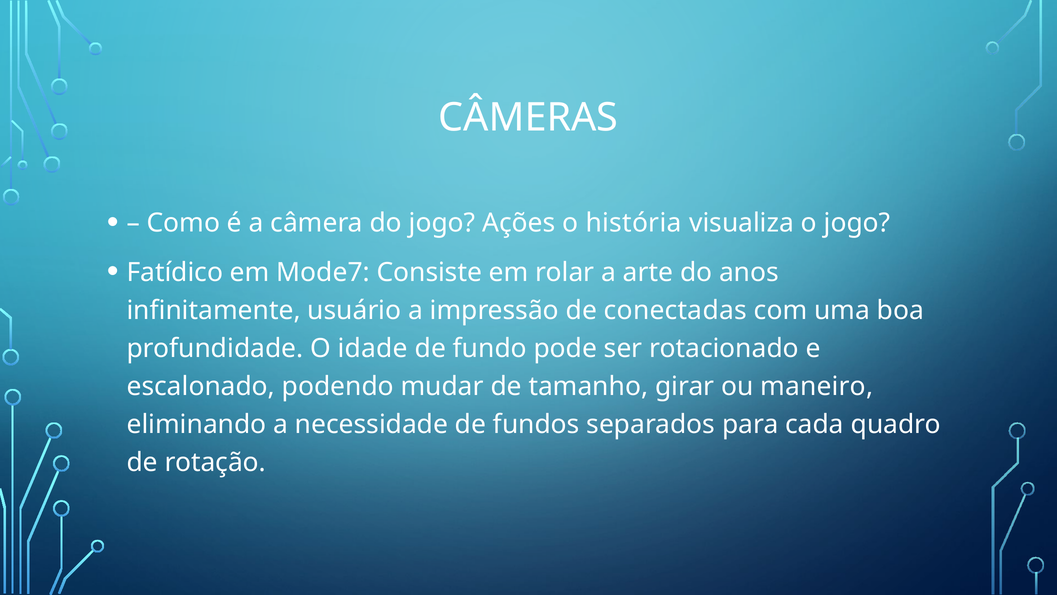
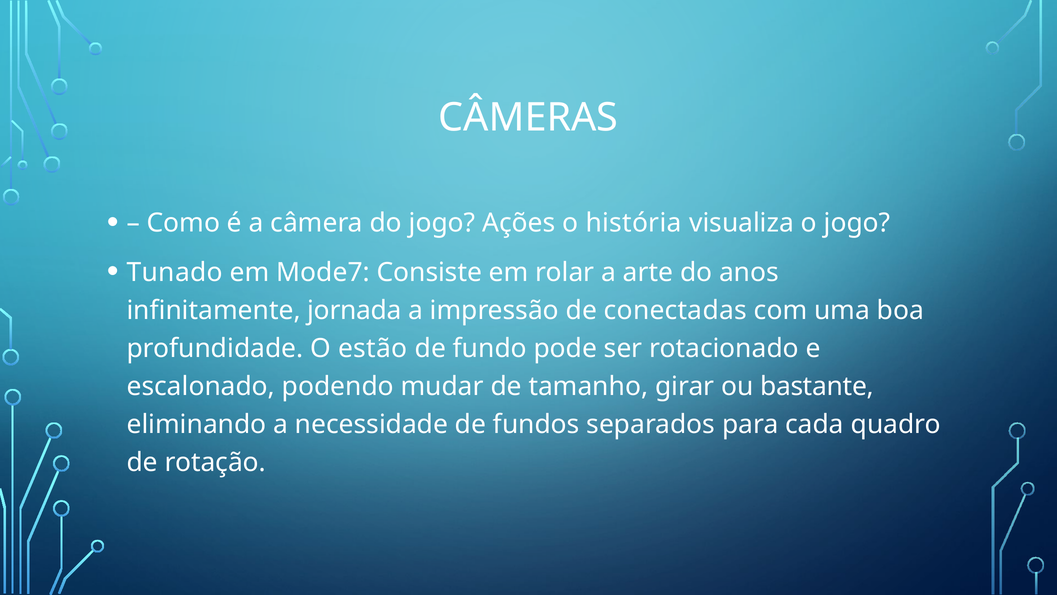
Fatídico: Fatídico -> Tunado
usuário: usuário -> jornada
idade: idade -> estão
maneiro: maneiro -> bastante
